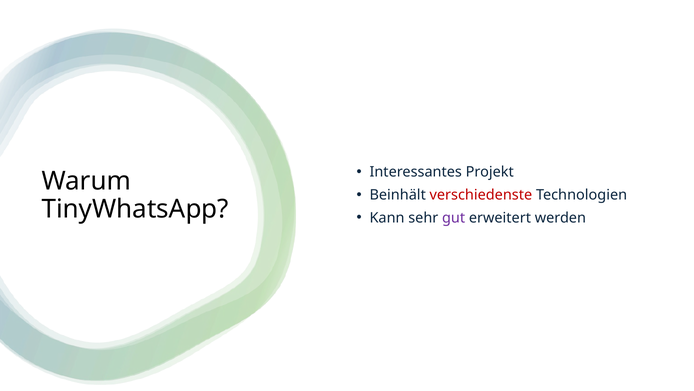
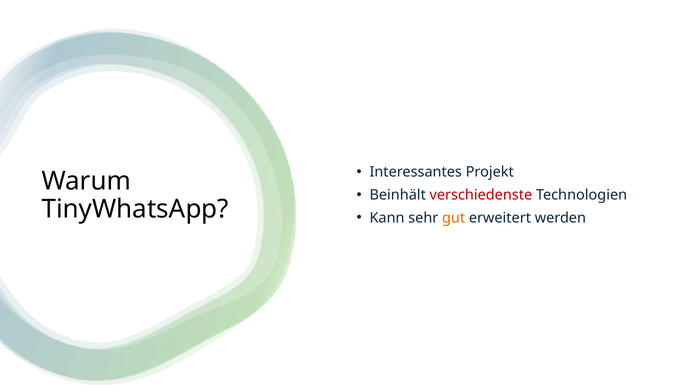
gut colour: purple -> orange
